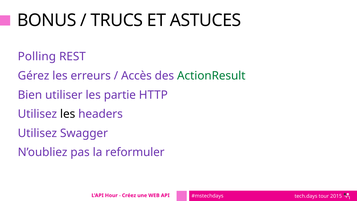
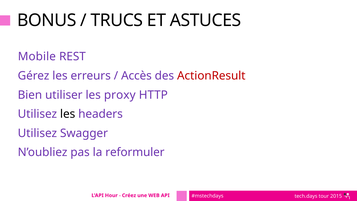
Polling: Polling -> Mobile
ActionResult colour: green -> red
partie: partie -> proxy
